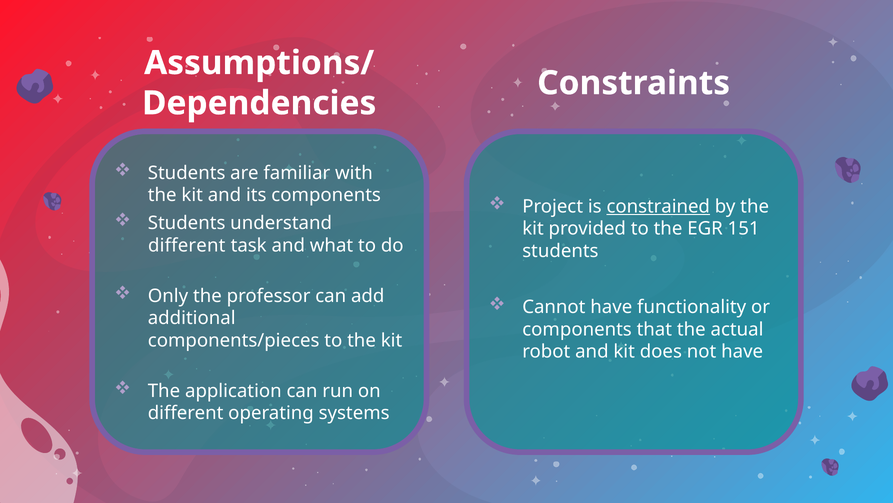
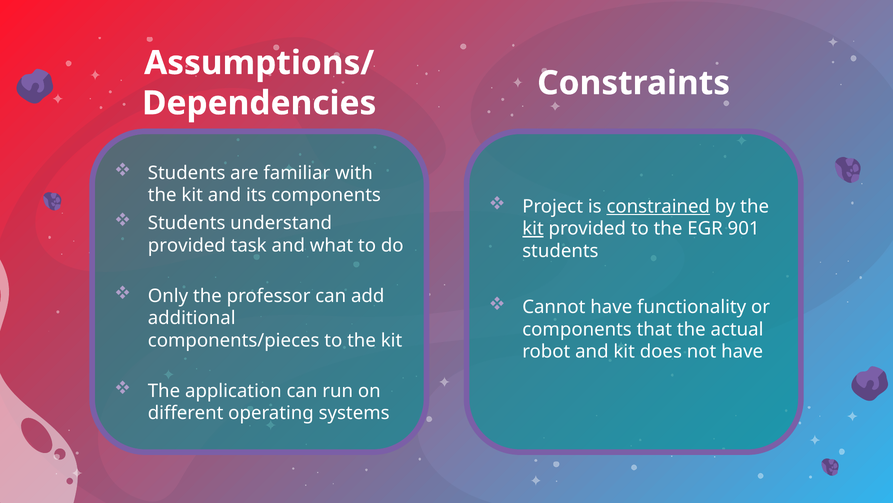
kit at (533, 228) underline: none -> present
151: 151 -> 901
different at (187, 245): different -> provided
